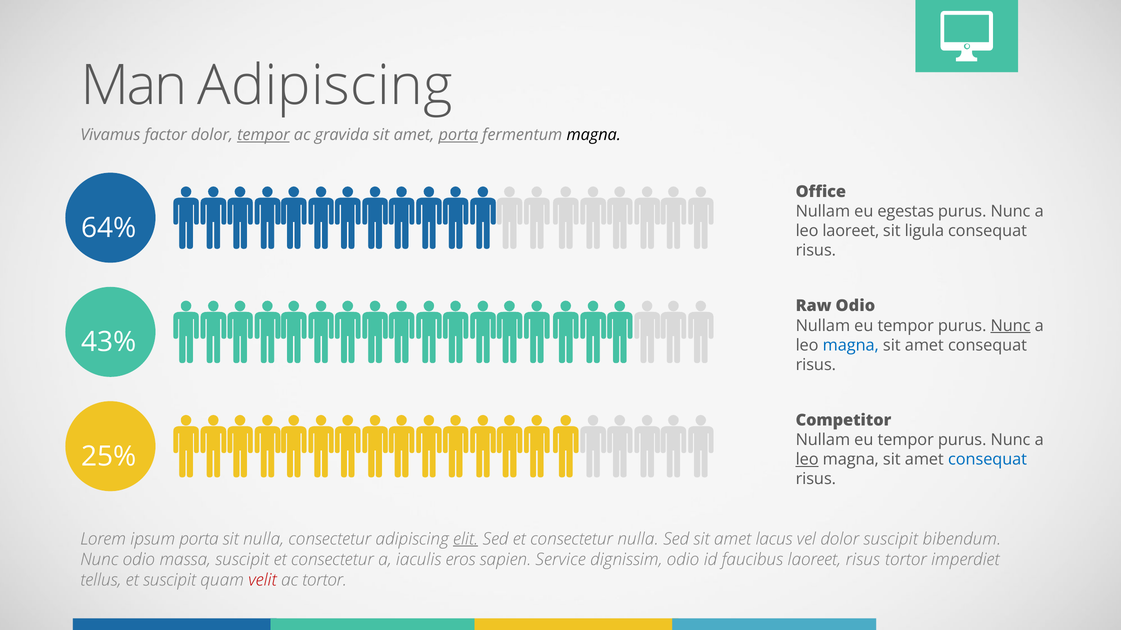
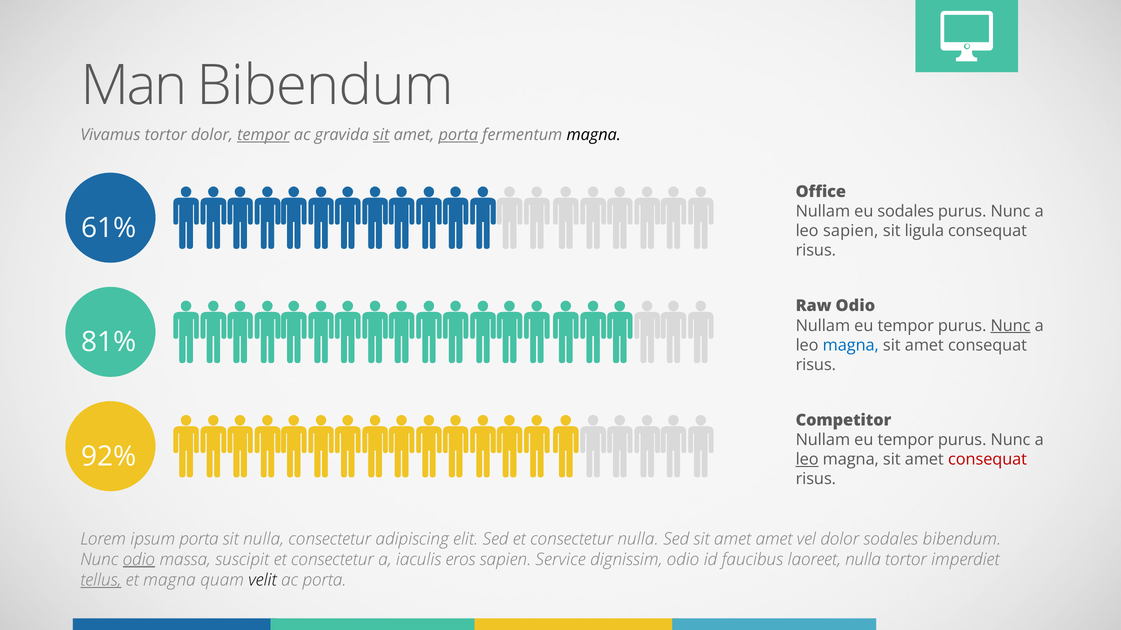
Man Adipiscing: Adipiscing -> Bibendum
Vivamus factor: factor -> tortor
sit at (381, 135) underline: none -> present
eu egestas: egestas -> sodales
64%: 64% -> 61%
leo laoreet: laoreet -> sapien
43%: 43% -> 81%
25%: 25% -> 92%
consequat at (988, 460) colour: blue -> red
elit underline: present -> none
amet lacus: lacus -> amet
dolor suscipit: suscipit -> sodales
odio at (139, 560) underline: none -> present
laoreet risus: risus -> nulla
tellus underline: none -> present
et suscipit: suscipit -> magna
velit colour: red -> black
ac tortor: tortor -> porta
